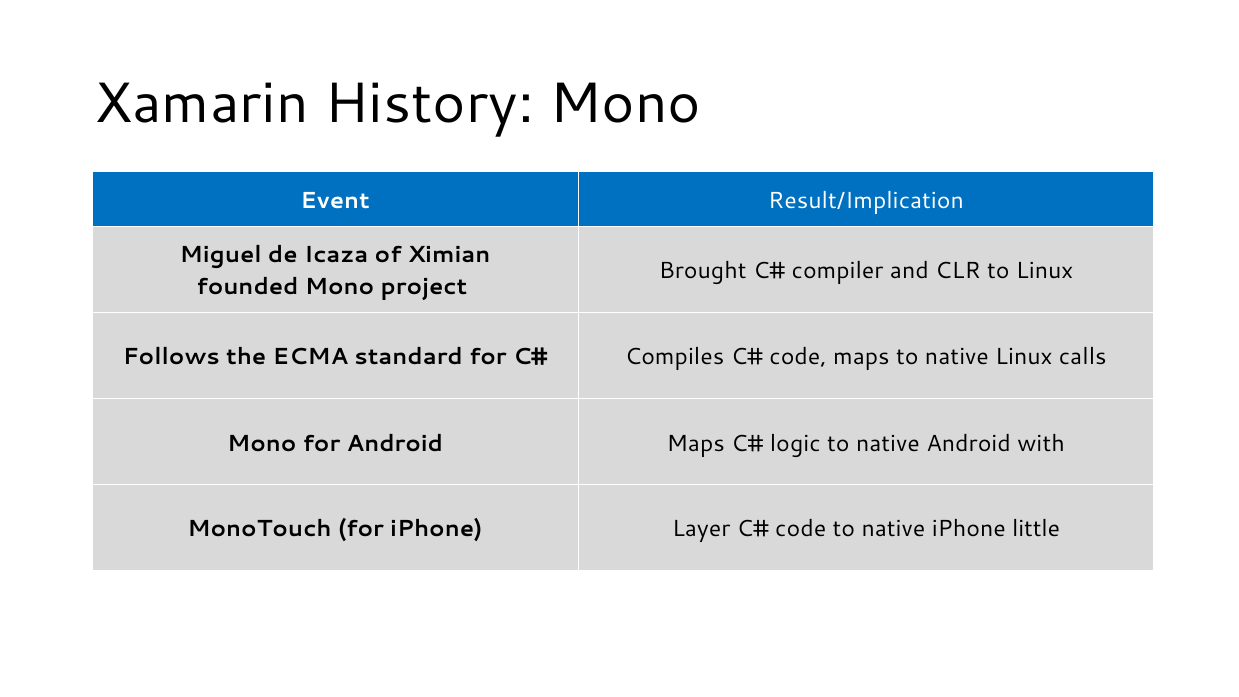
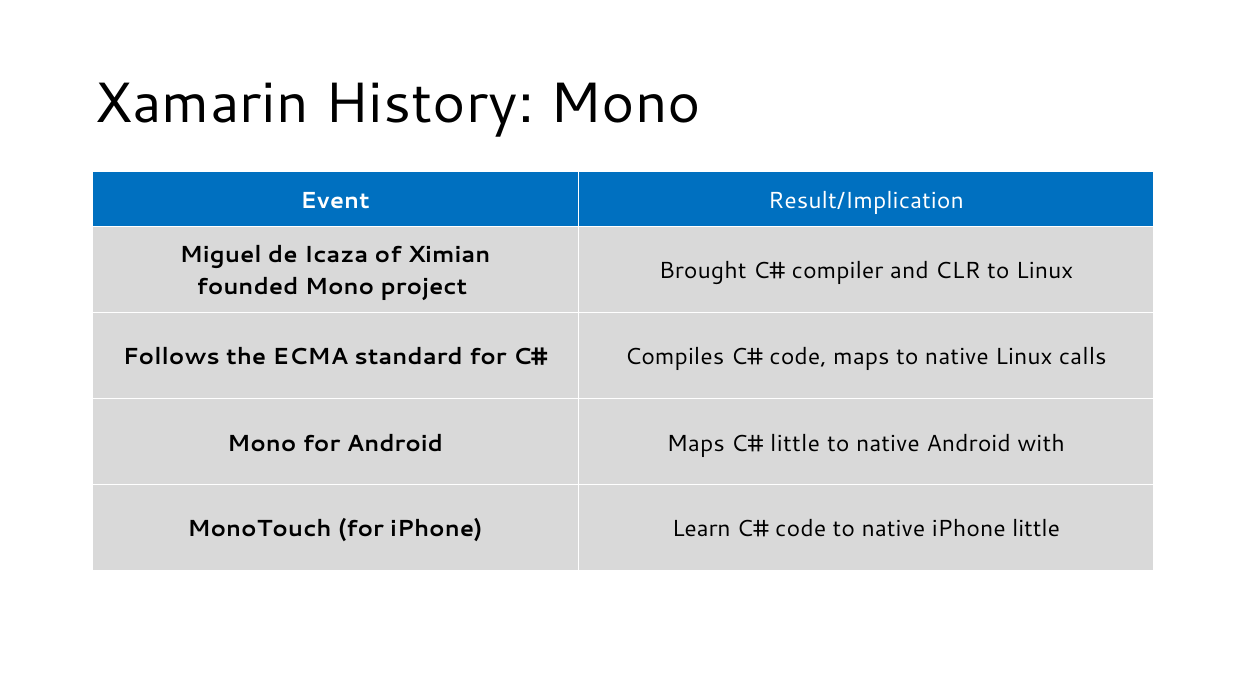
logic at (795, 443): logic -> little
Layer: Layer -> Learn
